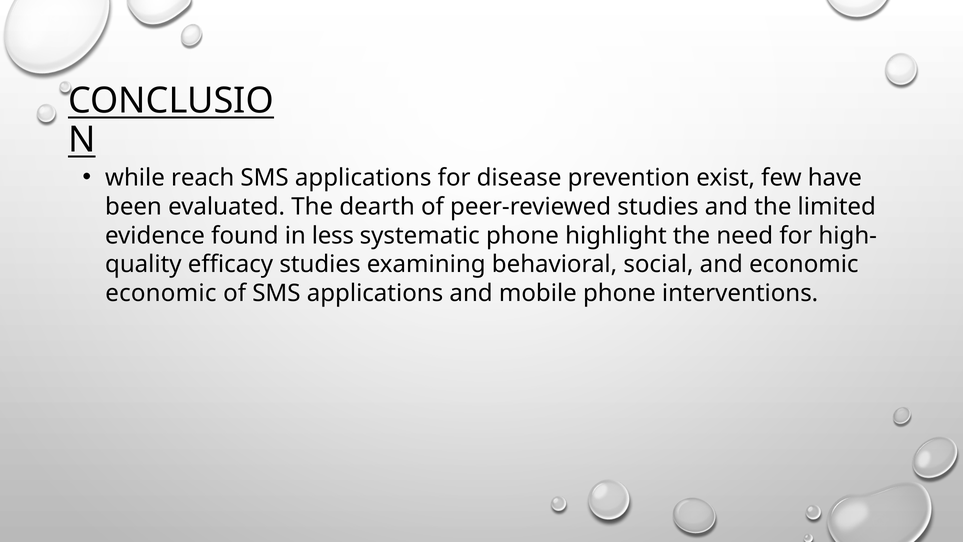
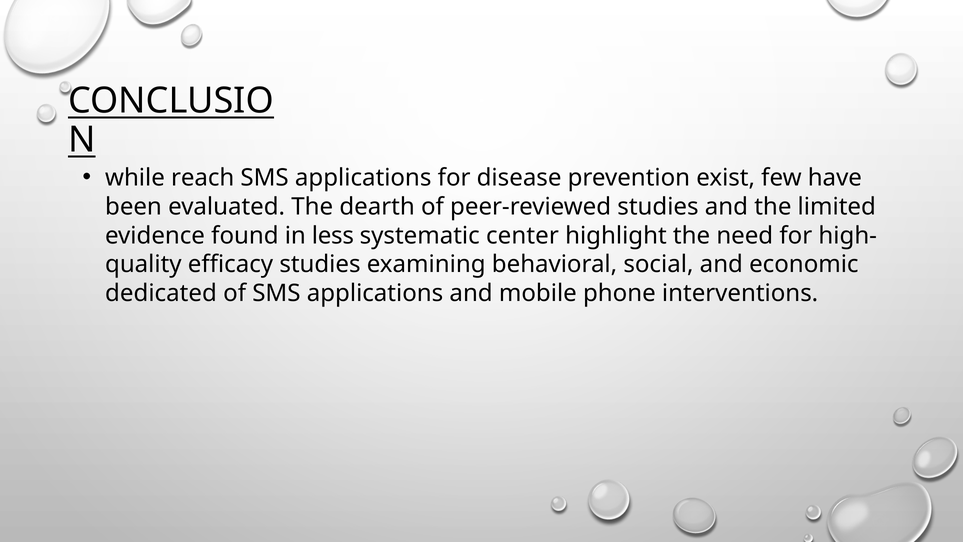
systematic phone: phone -> center
economic at (161, 293): economic -> dedicated
